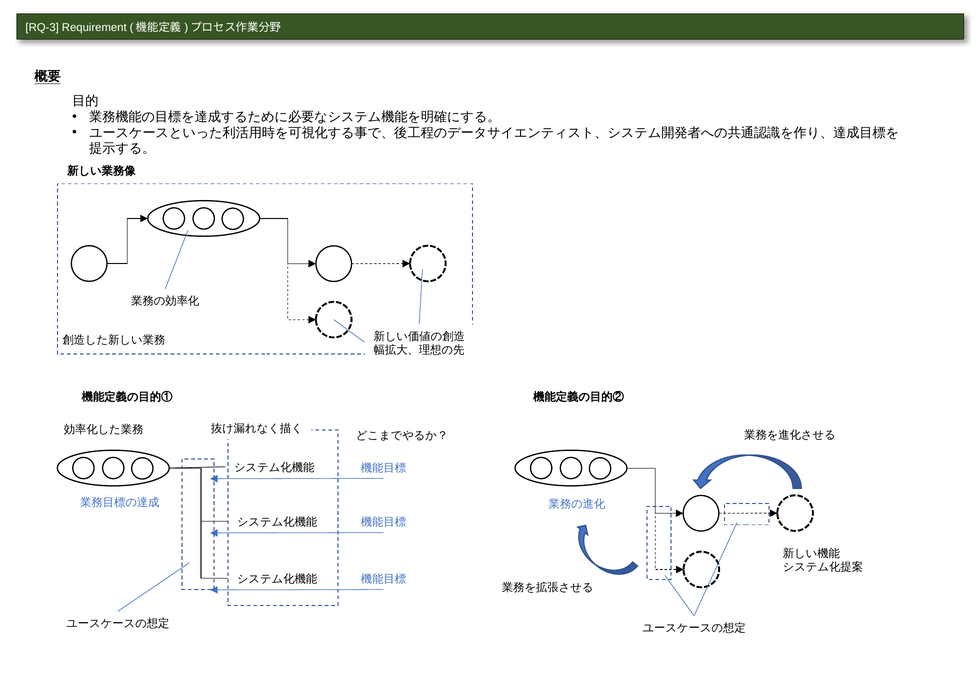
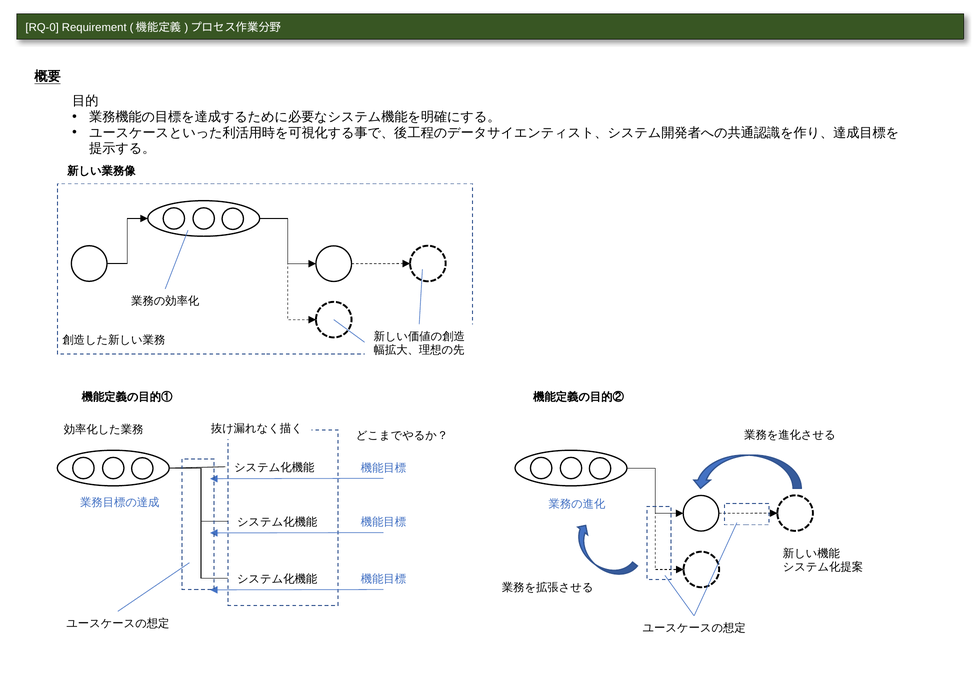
RQ-3: RQ-3 -> RQ-0
